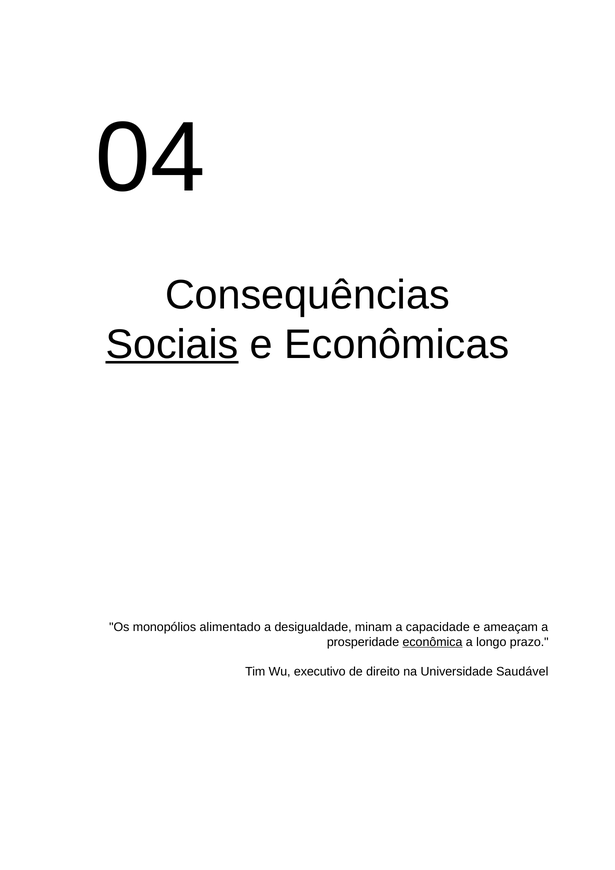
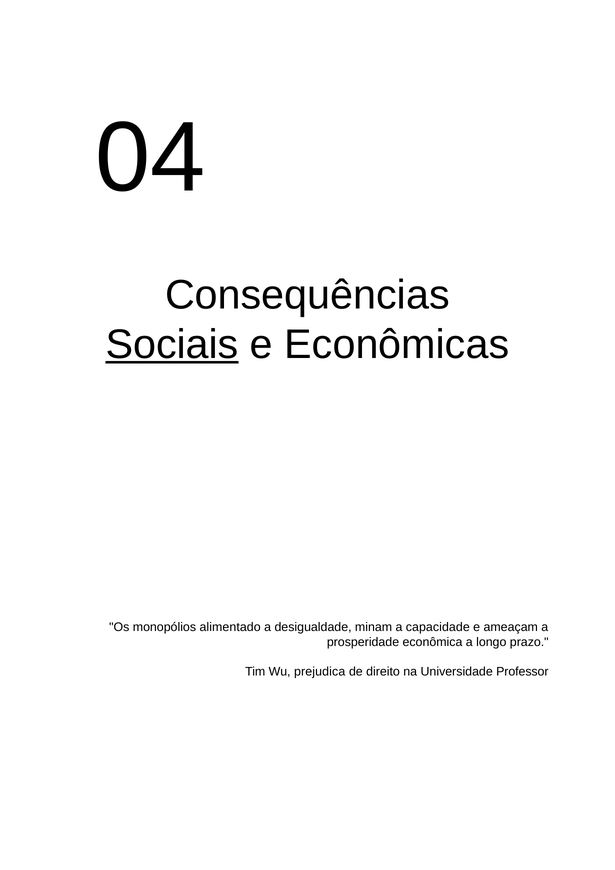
econômica underline: present -> none
executivo: executivo -> prejudica
Saudável: Saudável -> Professor
